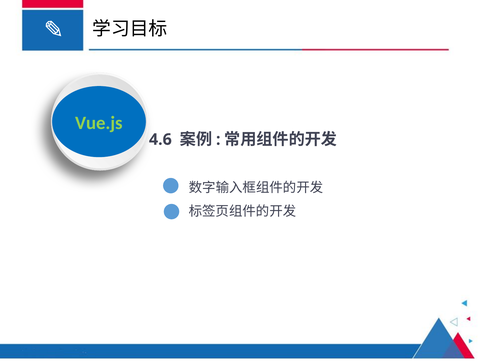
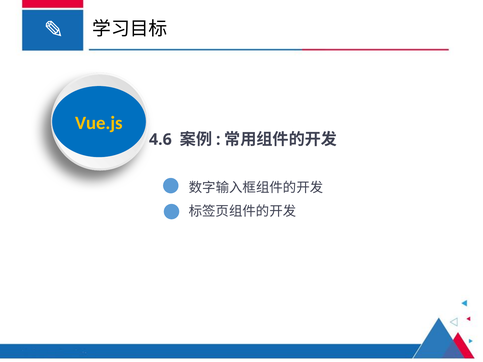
Vue.js colour: light green -> yellow
